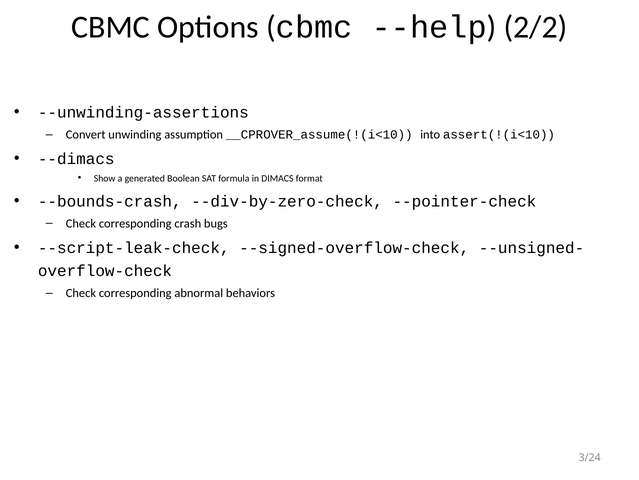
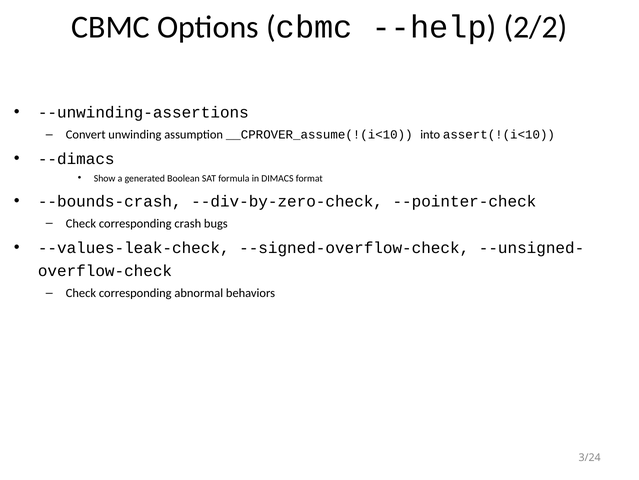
--script-leak-check: --script-leak-check -> --values-leak-check
